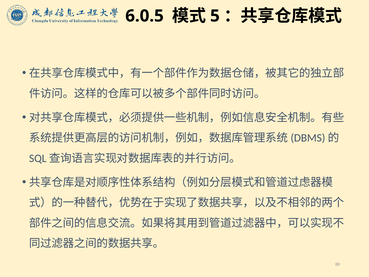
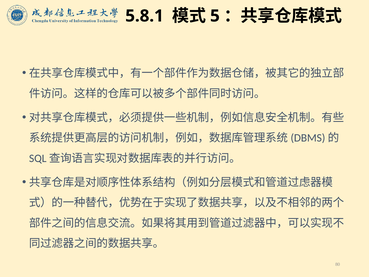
6.0.5: 6.0.5 -> 5.8.1
